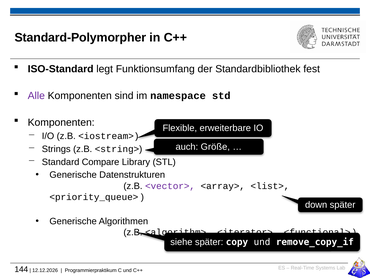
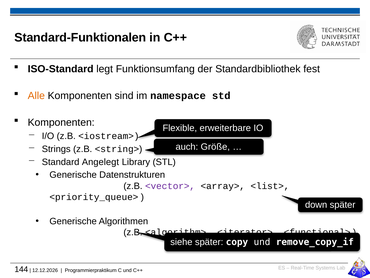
Standard-Polymorpher: Standard-Polymorpher -> Standard-Funktionalen
Alle colour: purple -> orange
Compare: Compare -> Angelegt
